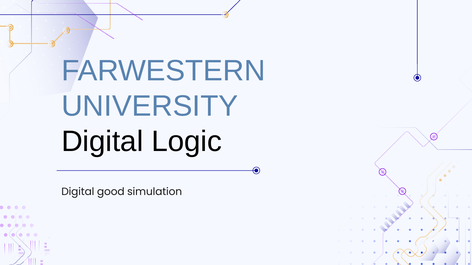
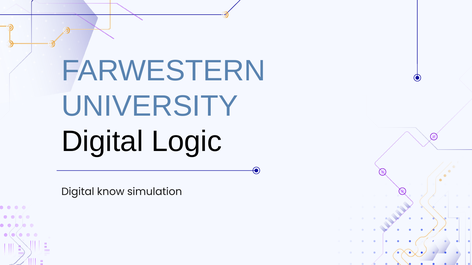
good: good -> know
